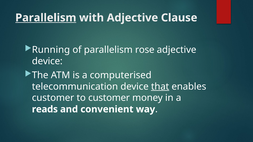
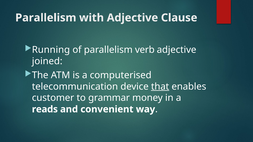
Parallelism at (46, 18) underline: present -> none
rose: rose -> verb
device at (47, 61): device -> joined
to customer: customer -> grammar
